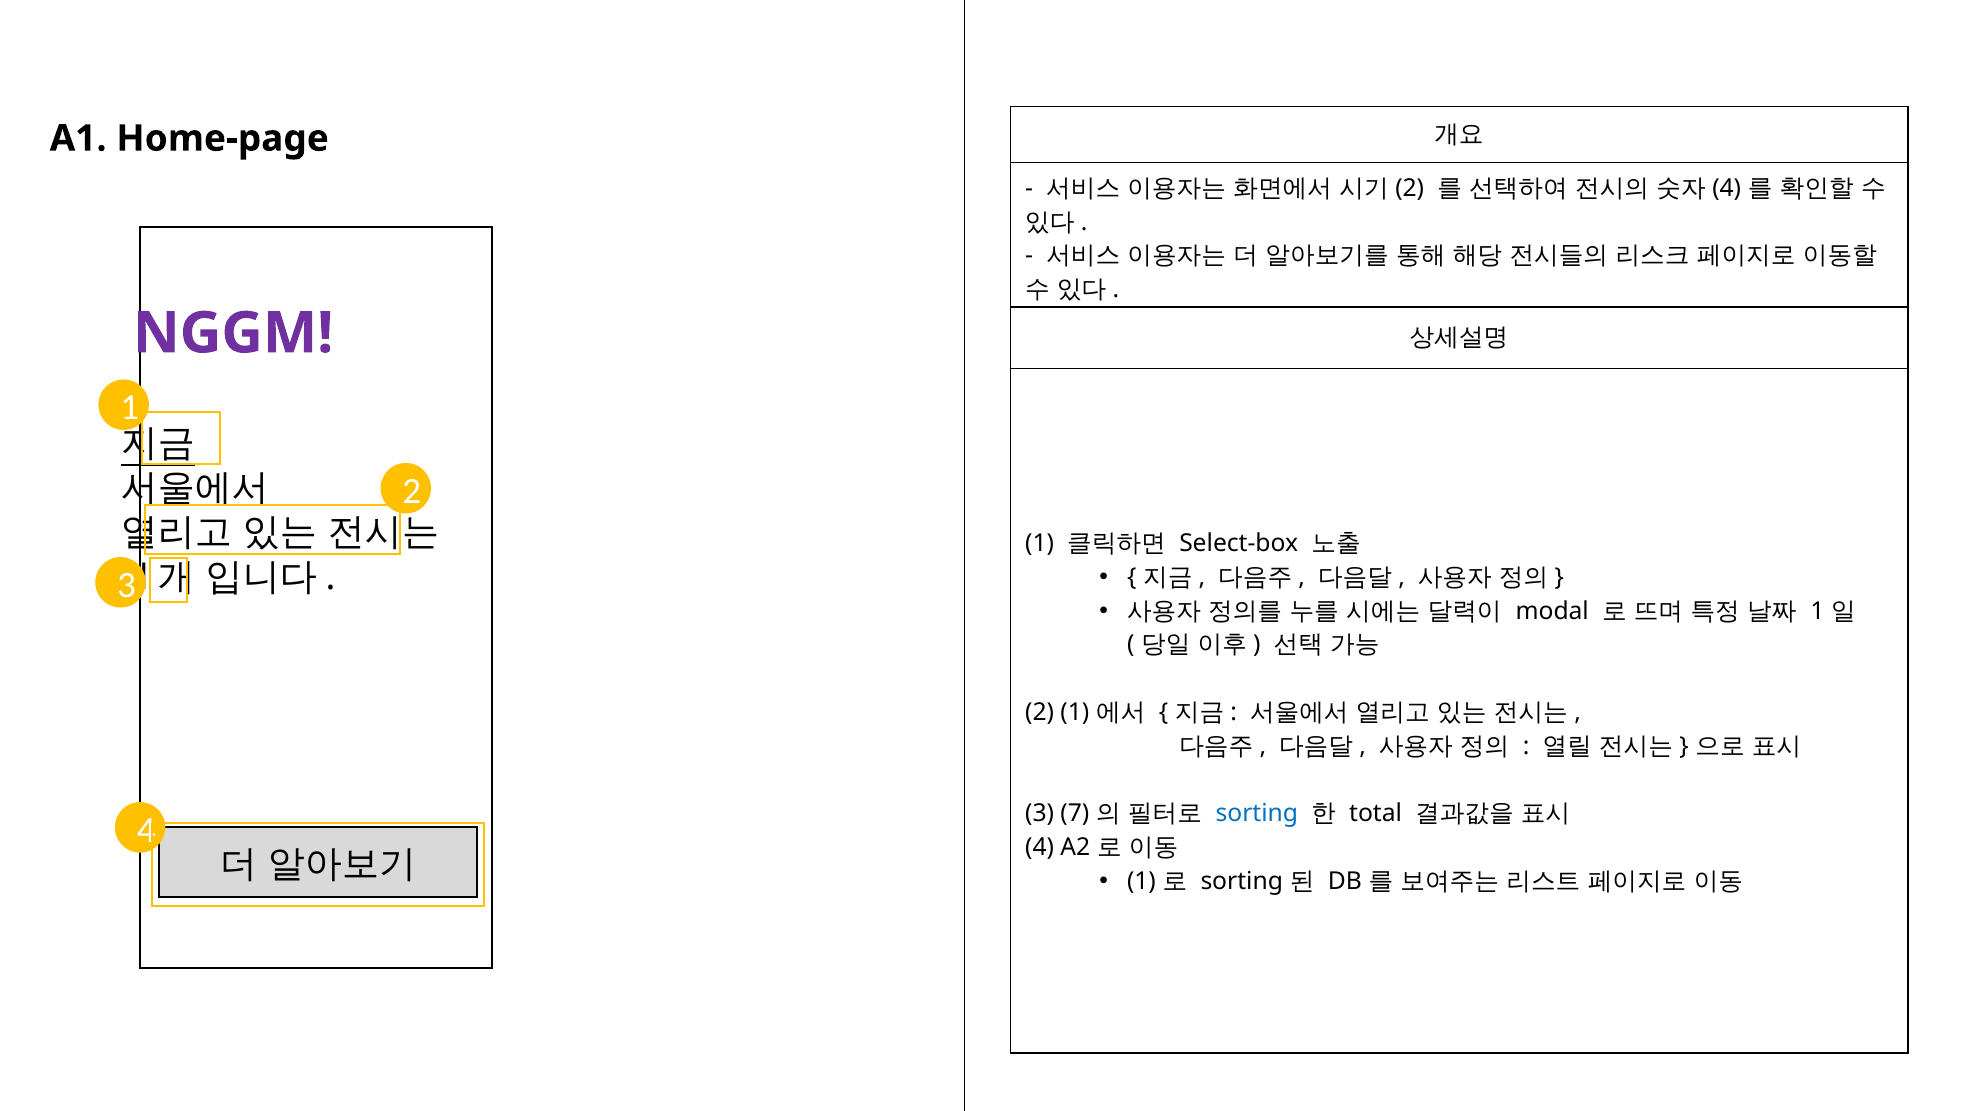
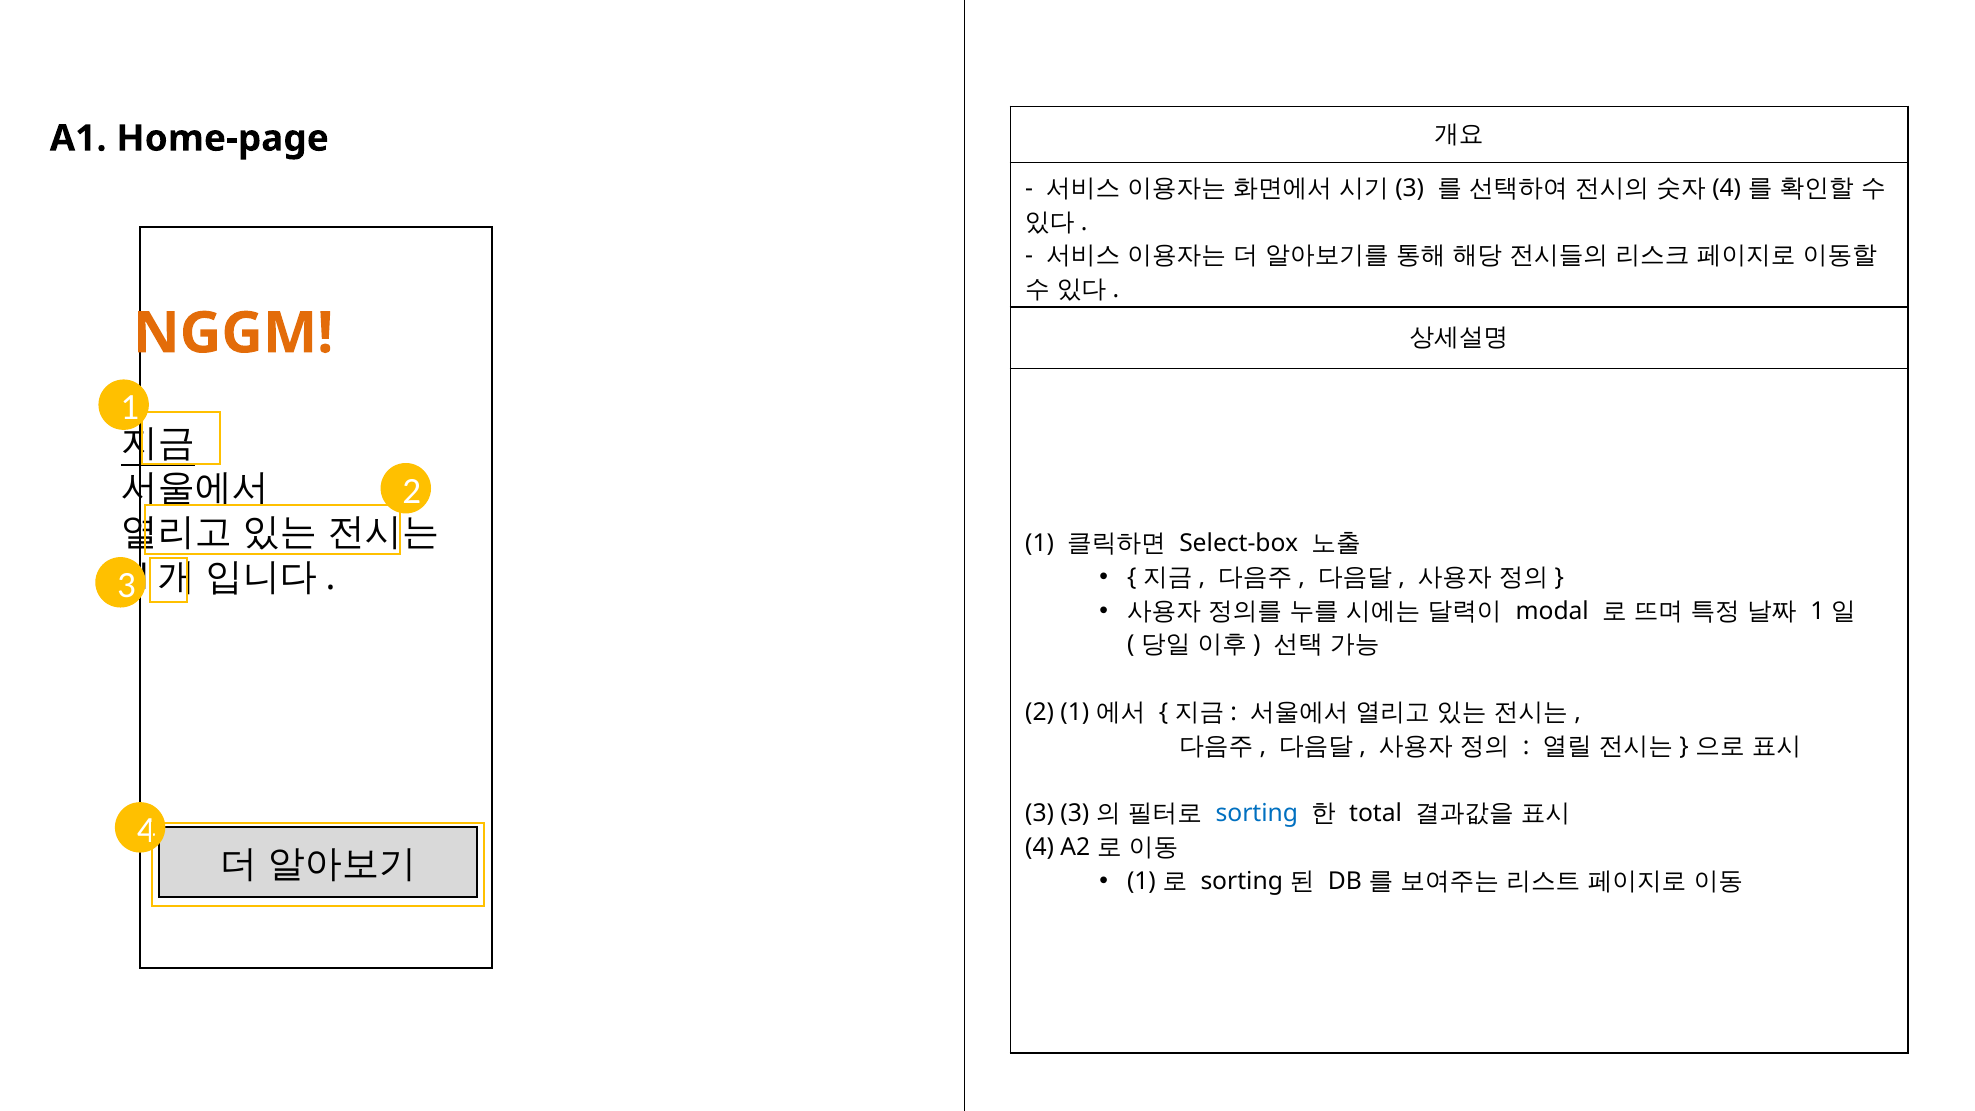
2 at (1410, 188): 2 -> 3
NGGM colour: purple -> orange
3 7: 7 -> 3
